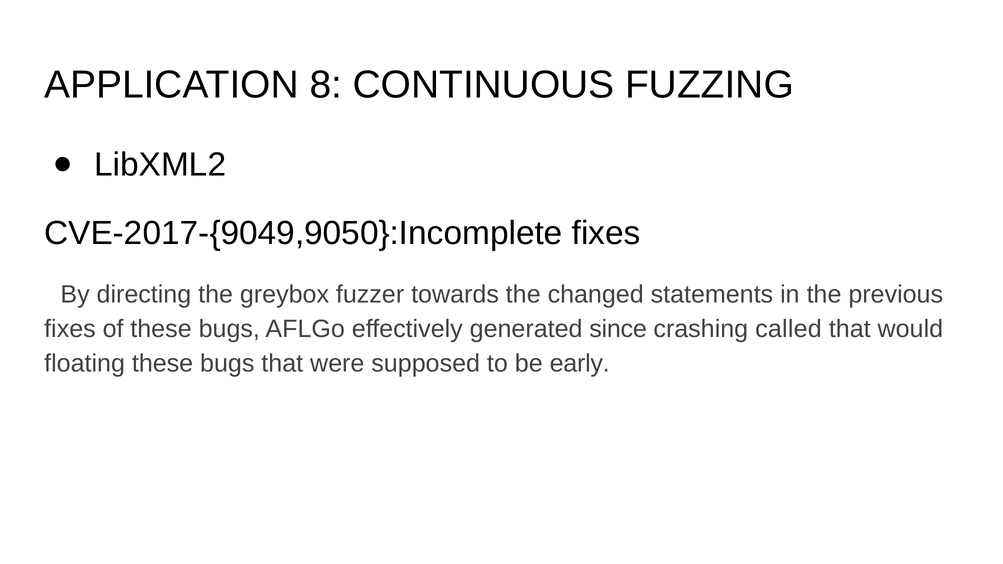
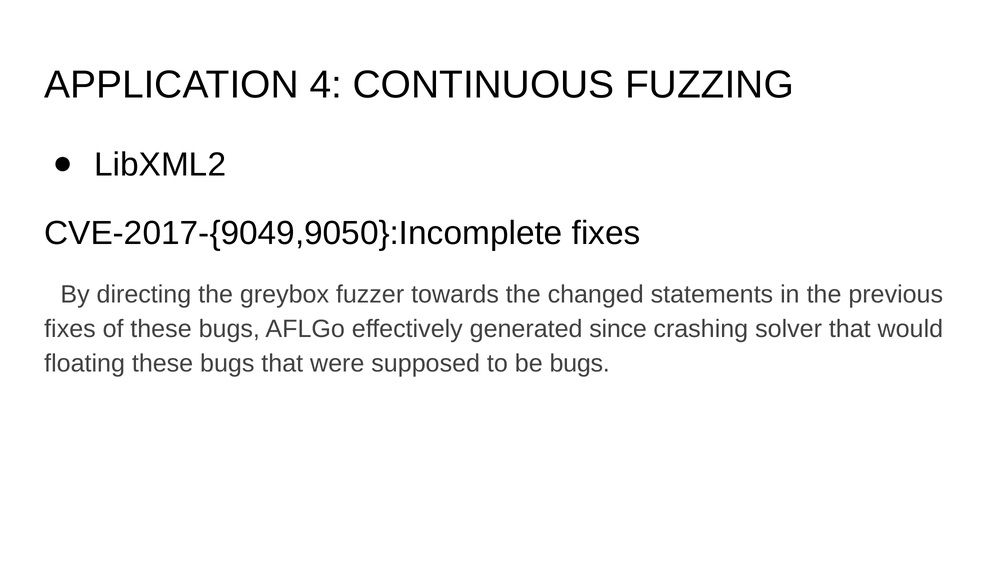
8: 8 -> 4
called: called -> solver
be early: early -> bugs
